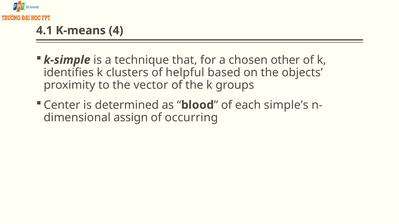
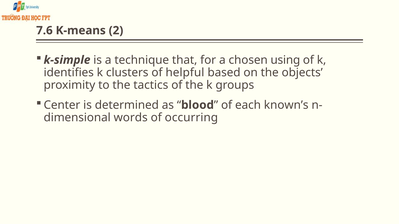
4.1: 4.1 -> 7.6
4: 4 -> 2
other: other -> using
vector: vector -> tactics
simple’s: simple’s -> known’s
assign: assign -> words
